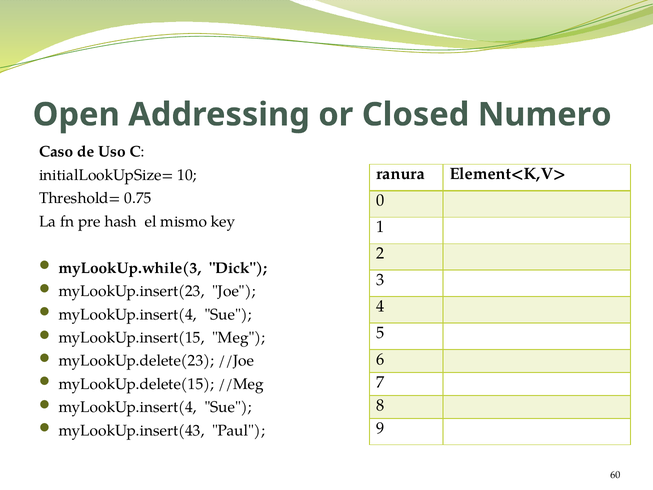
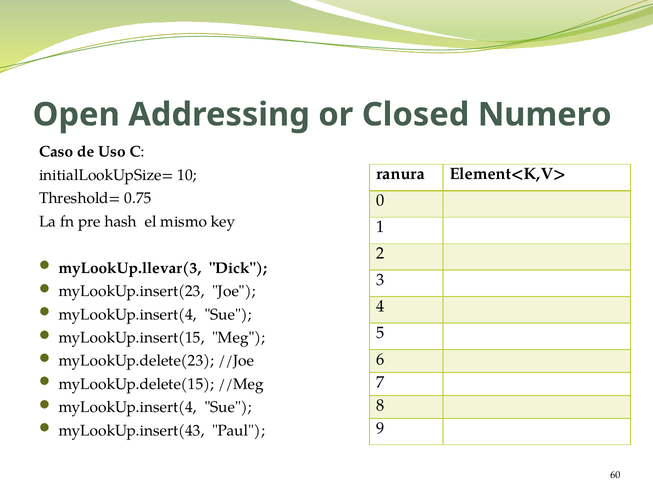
myLookUp.while(3: myLookUp.while(3 -> myLookUp.llevar(3
